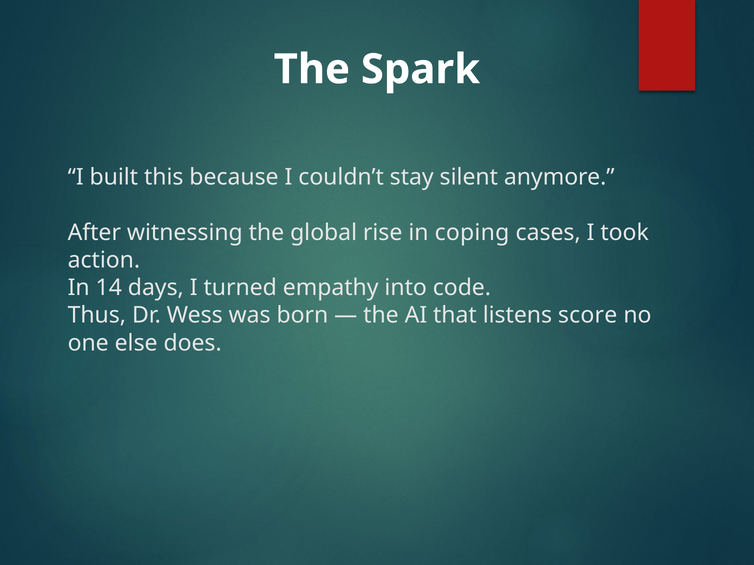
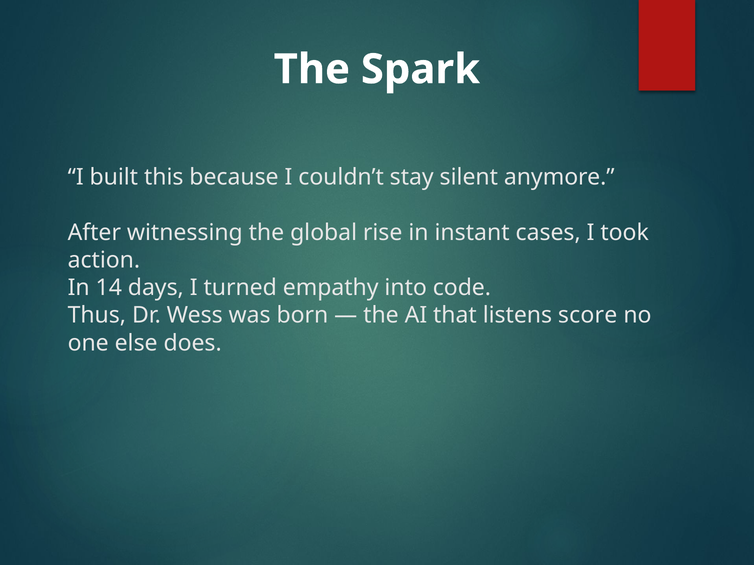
coping: coping -> instant
